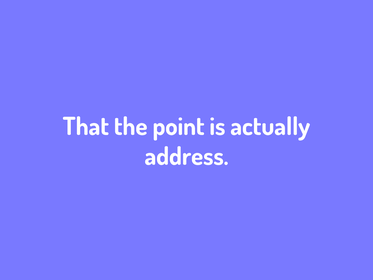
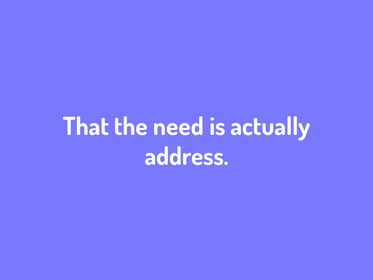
point: point -> need
